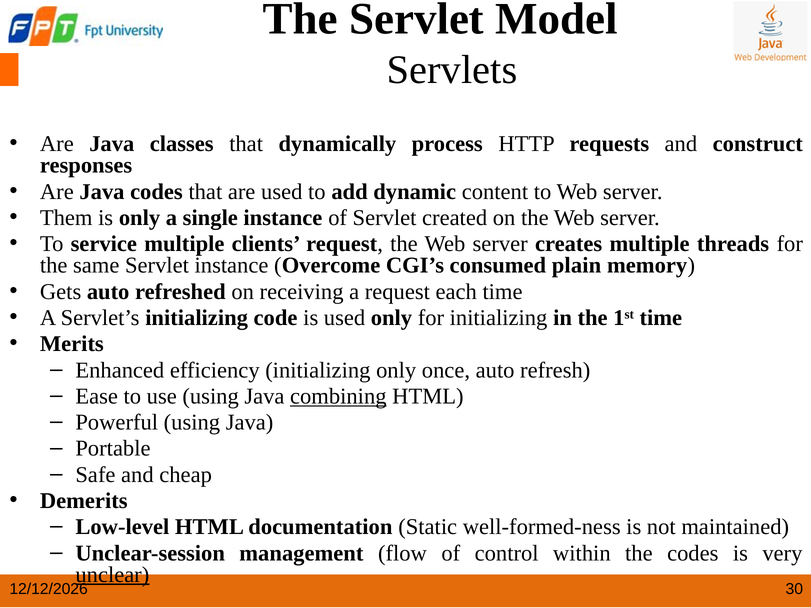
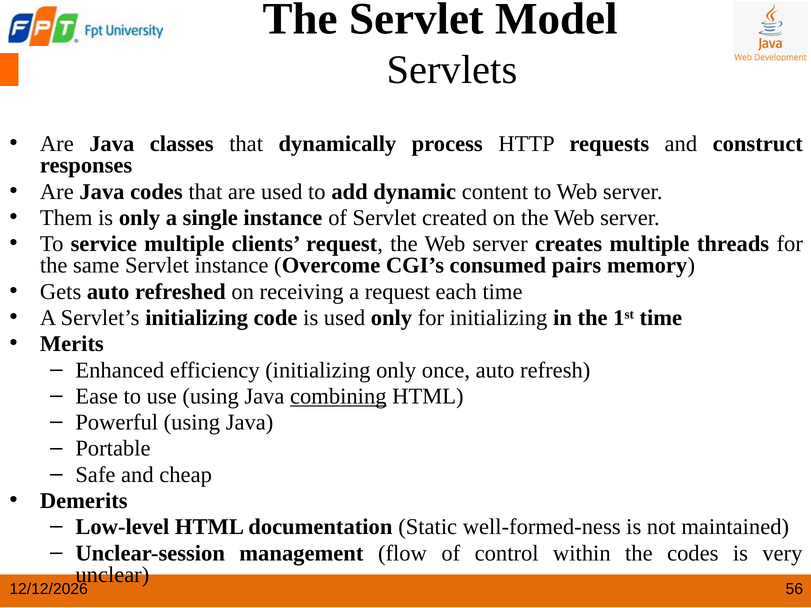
plain: plain -> pairs
unclear underline: present -> none
30: 30 -> 56
